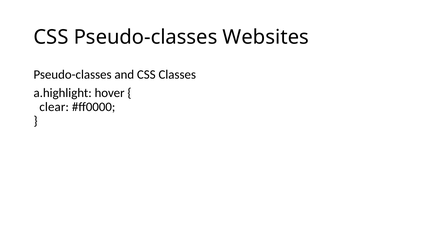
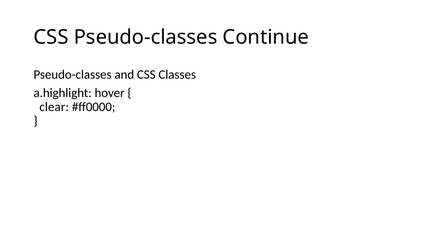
Websites: Websites -> Continue
